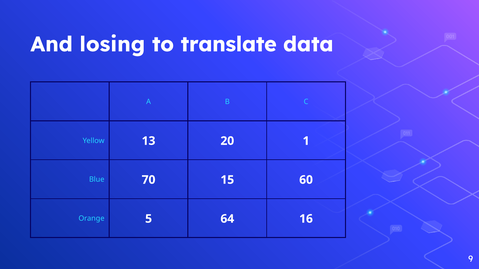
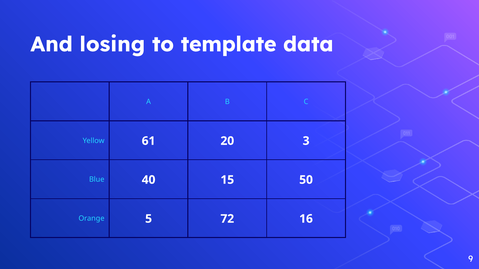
translate: translate -> template
13: 13 -> 61
1: 1 -> 3
70: 70 -> 40
60: 60 -> 50
64: 64 -> 72
